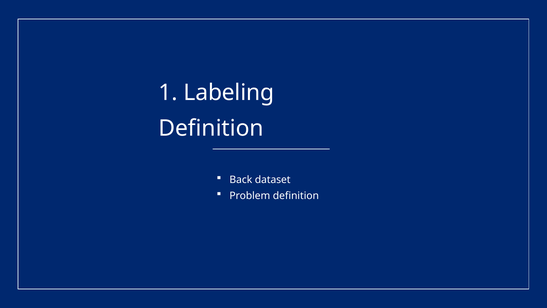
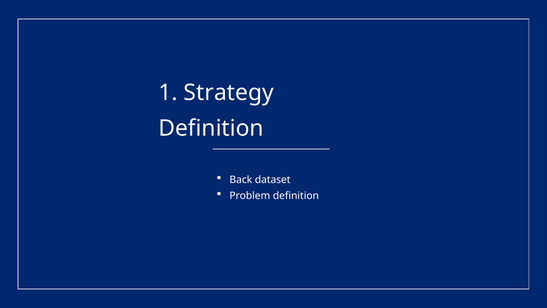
Labeling: Labeling -> Strategy
